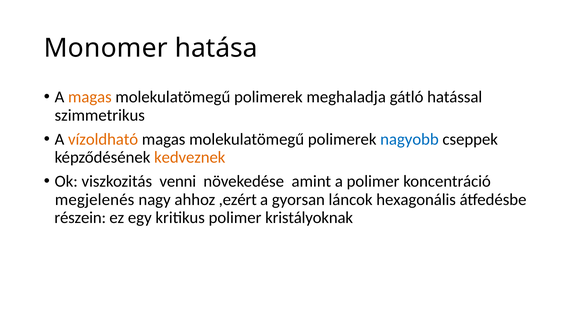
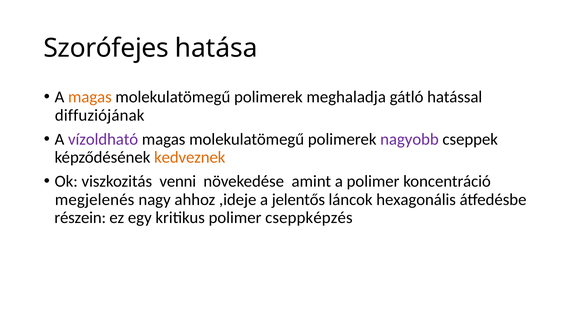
Monomer: Monomer -> Szorófejes
szimmetrikus: szimmetrikus -> diffuziójának
vízoldható colour: orange -> purple
nagyobb colour: blue -> purple
,ezért: ,ezért -> ,ideje
gyorsan: gyorsan -> jelentős
kristályoknak: kristályoknak -> cseppképzés
